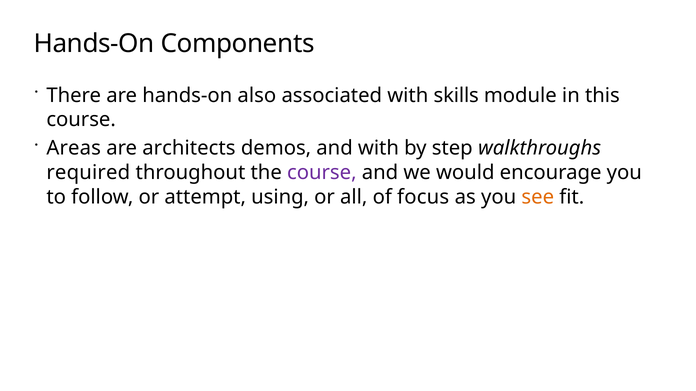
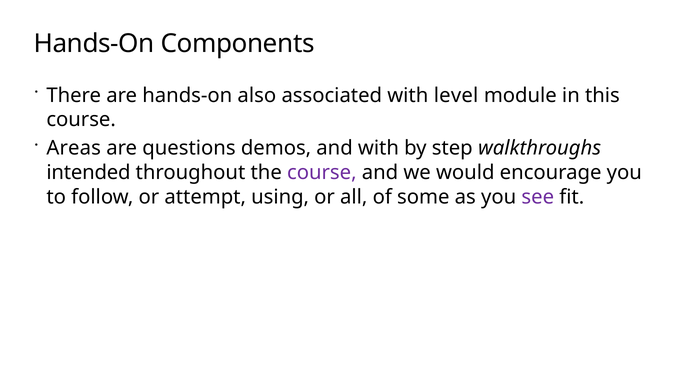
skills: skills -> level
architects: architects -> questions
required: required -> intended
focus: focus -> some
see colour: orange -> purple
